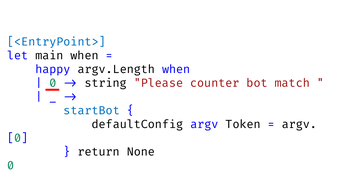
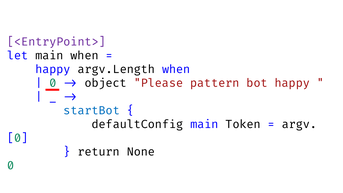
<EntryPoint> colour: blue -> purple
string: string -> object
counter: counter -> pattern
bot match: match -> happy
defaultConfig argv: argv -> main
